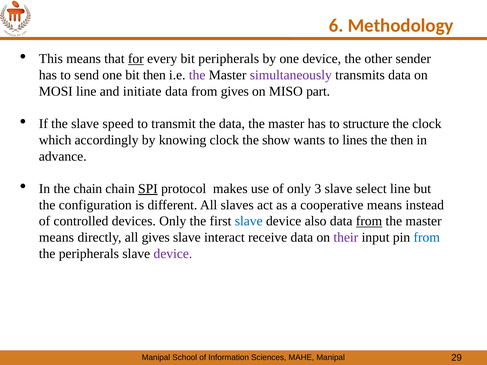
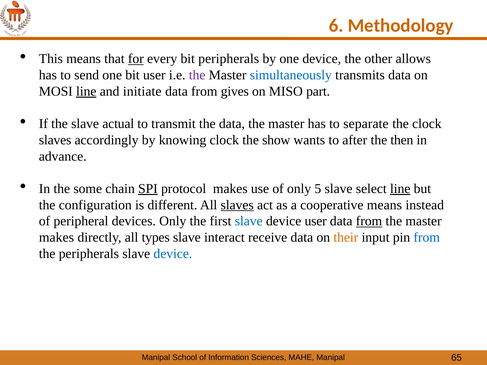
sender: sender -> allows
bit then: then -> user
simultaneously colour: purple -> blue
line at (86, 91) underline: none -> present
speed: speed -> actual
structure: structure -> separate
which at (55, 140): which -> slaves
lines: lines -> after
the chain: chain -> some
3: 3 -> 5
line at (400, 189) underline: none -> present
slaves at (237, 205) underline: none -> present
controlled: controlled -> peripheral
device also: also -> user
means at (56, 238): means -> makes
all gives: gives -> types
their colour: purple -> orange
device at (173, 254) colour: purple -> blue
29: 29 -> 65
